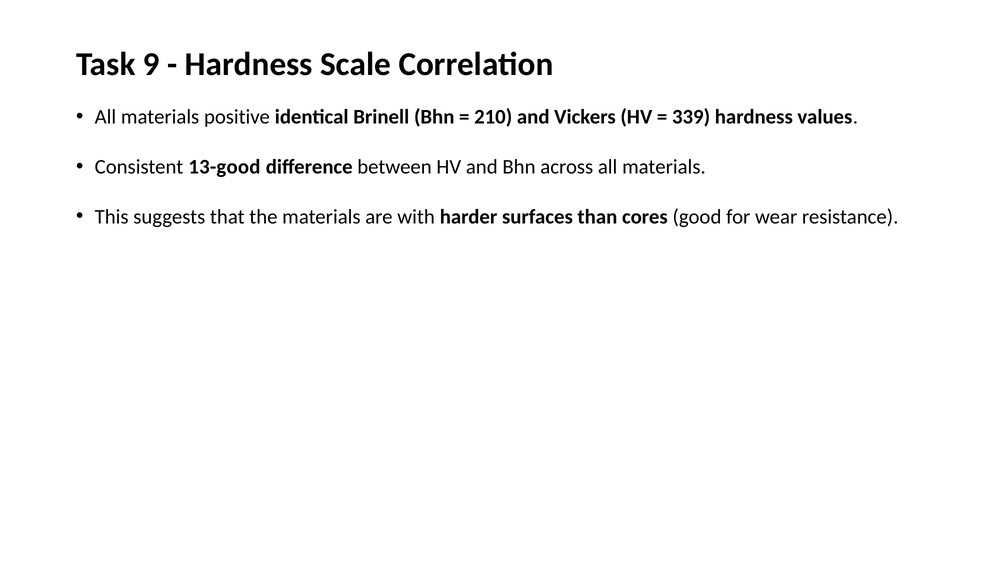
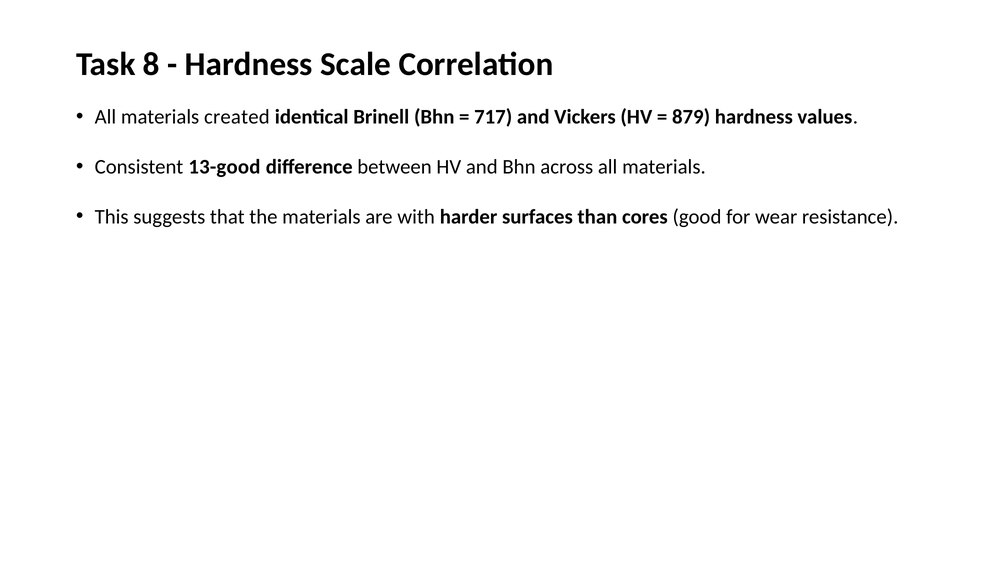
9: 9 -> 8
positive: positive -> created
210: 210 -> 717
339: 339 -> 879
